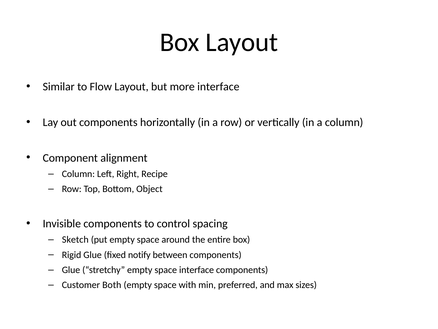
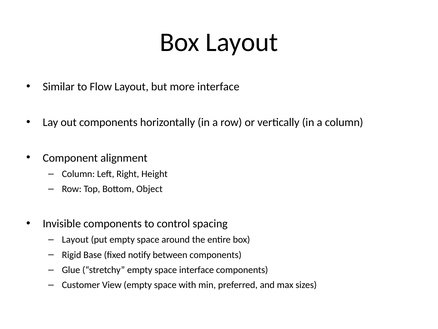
Recipe: Recipe -> Height
Sketch at (75, 239): Sketch -> Layout
Rigid Glue: Glue -> Base
Both: Both -> View
